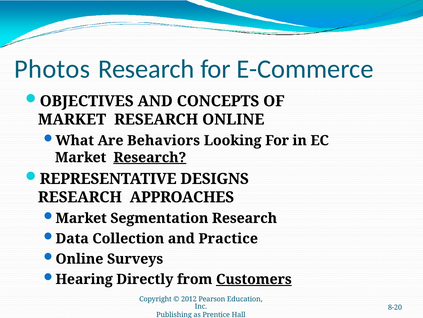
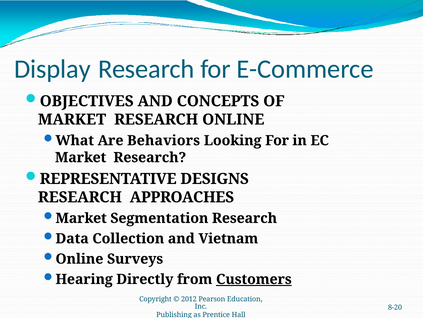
Photos: Photos -> Display
Research at (150, 157) underline: present -> none
Practice: Practice -> Vietnam
